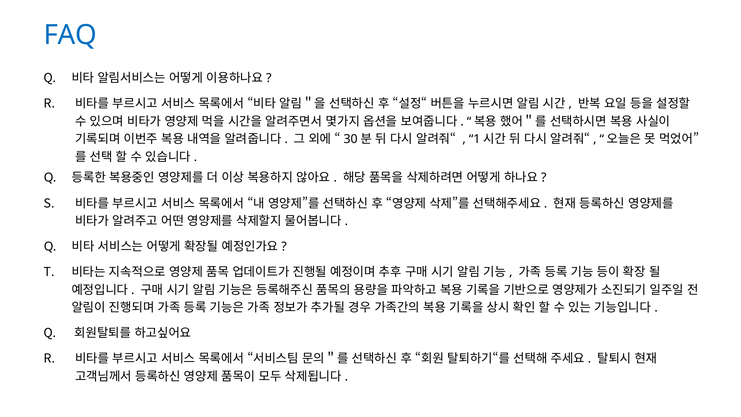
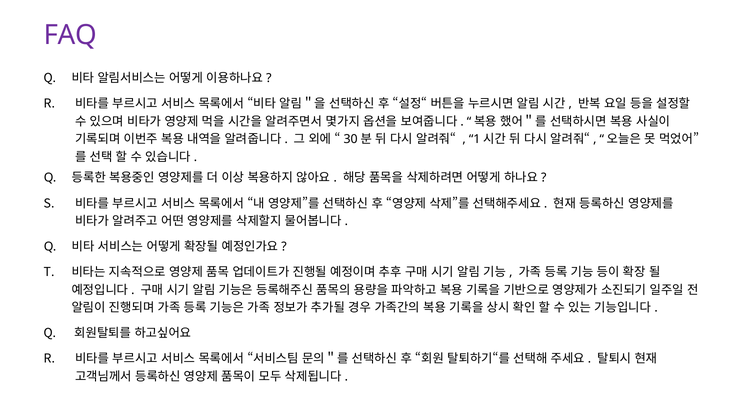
FAQ colour: blue -> purple
